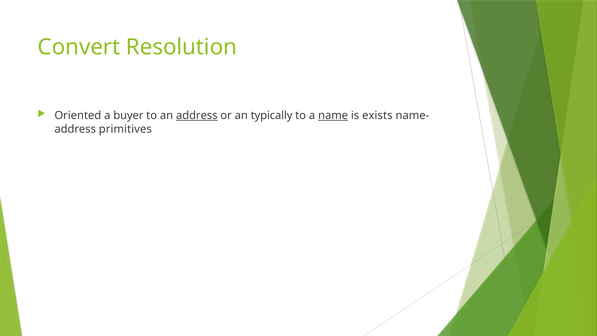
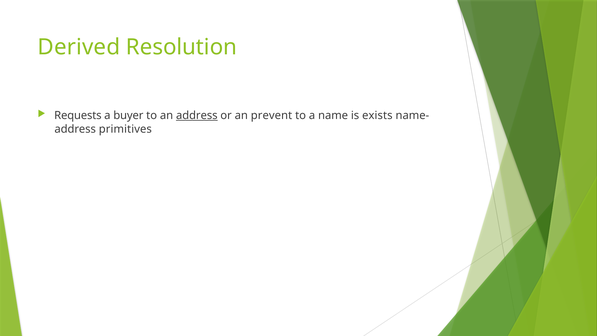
Convert: Convert -> Derived
Oriented: Oriented -> Requests
typically: typically -> prevent
name underline: present -> none
